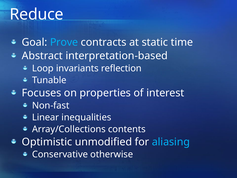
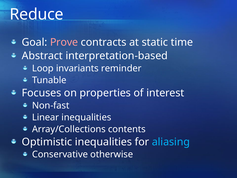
Prove colour: light blue -> pink
reflection: reflection -> reminder
Optimistic unmodified: unmodified -> inequalities
